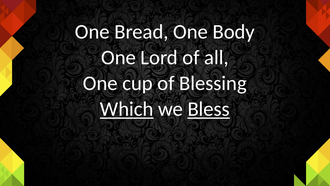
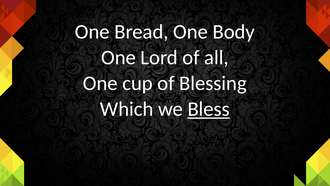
Which underline: present -> none
